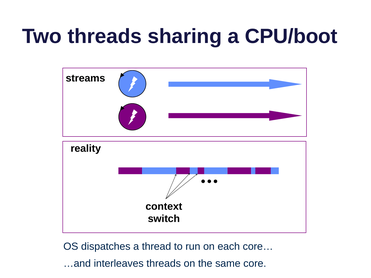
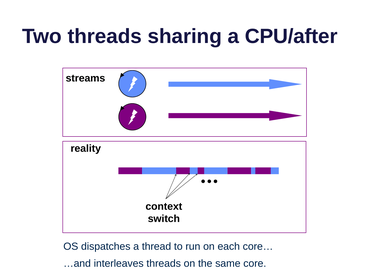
CPU/boot: CPU/boot -> CPU/after
